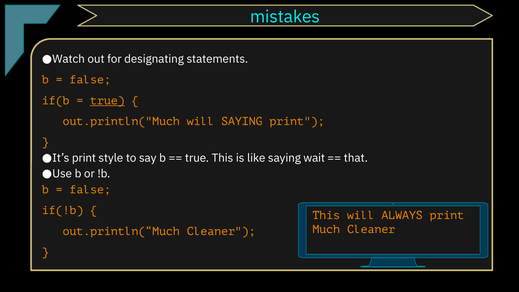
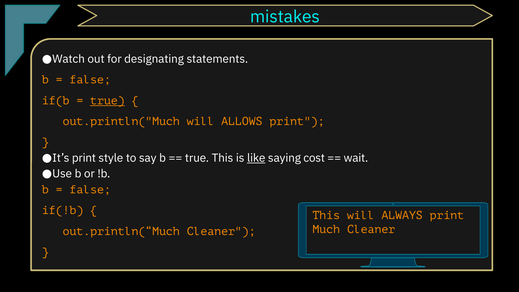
will SAYING: SAYING -> ALLOWS
like underline: none -> present
wait: wait -> cost
that: that -> wait
